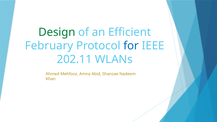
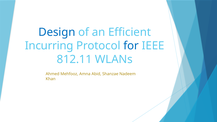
Design colour: green -> blue
February: February -> Incurring
202.11: 202.11 -> 812.11
